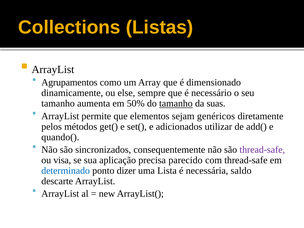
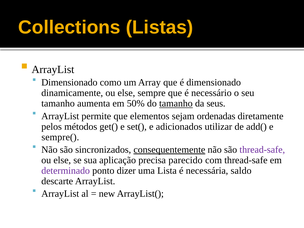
Agrupamentos at (69, 83): Agrupamentos -> Dimensionado
suas: suas -> seus
genéricos: genéricos -> ordenadas
quando(: quando( -> sempre(
consequentemente underline: none -> present
visa at (62, 160): visa -> else
determinado colour: blue -> purple
